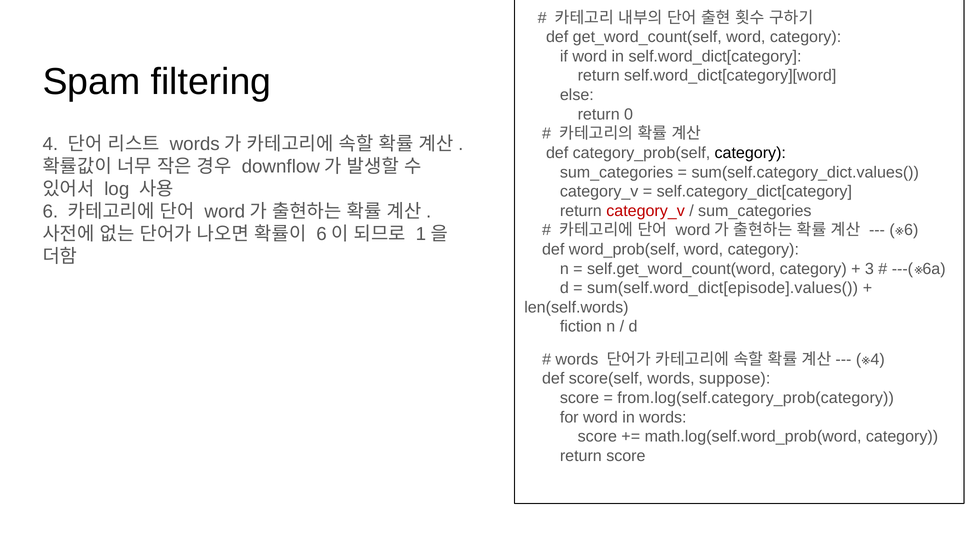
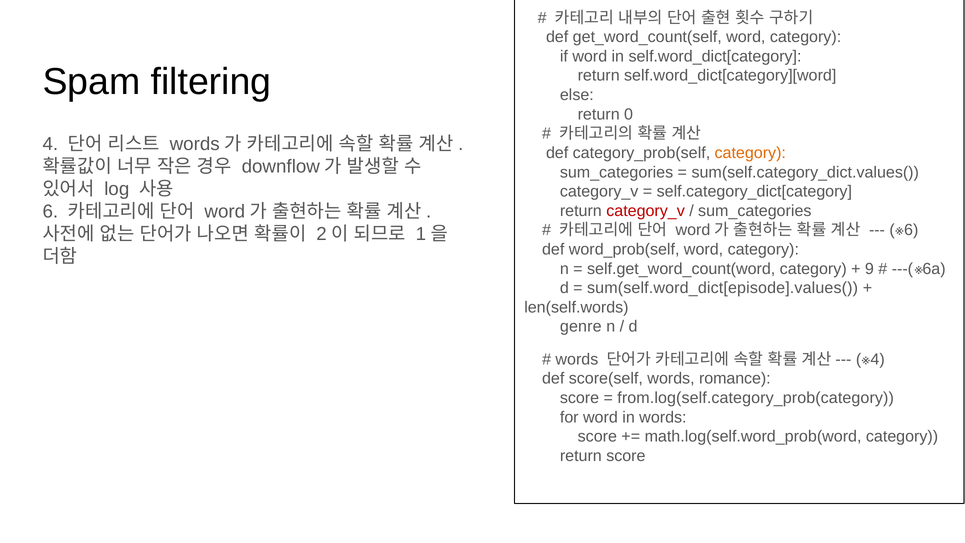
category at (750, 153) colour: black -> orange
6 at (322, 234): 6 -> 2
3: 3 -> 9
fiction: fiction -> genre
suppose: suppose -> romance
